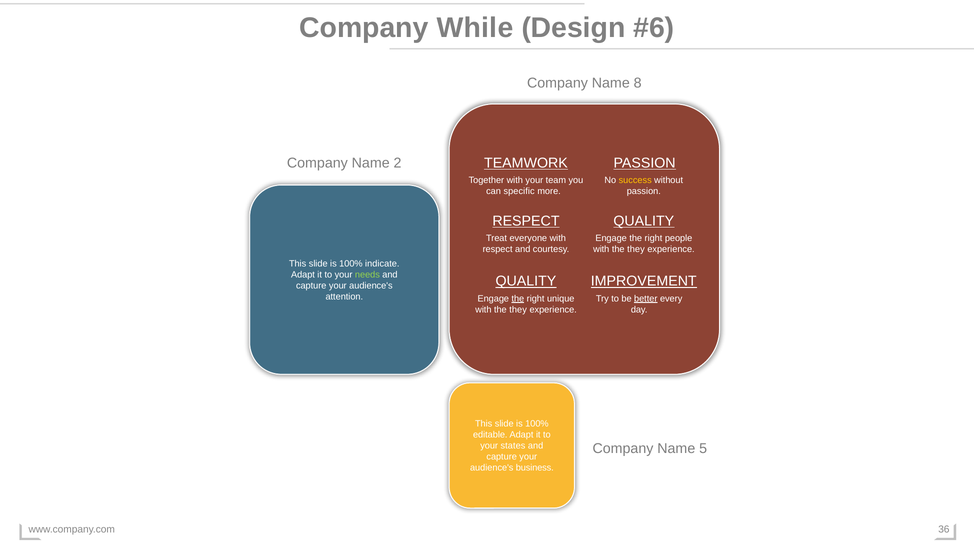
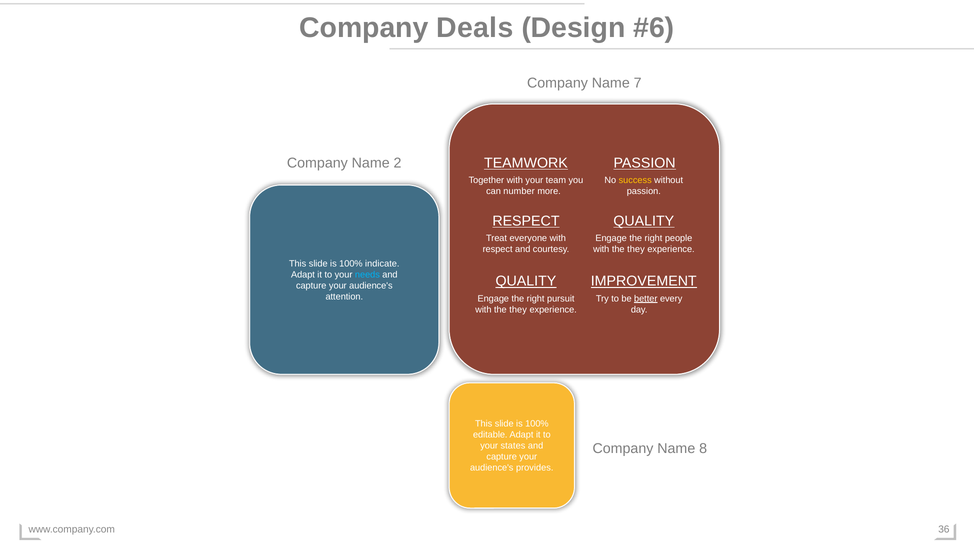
While: While -> Deals
8: 8 -> 7
specific: specific -> number
needs colour: light green -> light blue
the at (518, 298) underline: present -> none
unique: unique -> pursuit
5: 5 -> 8
business: business -> provides
